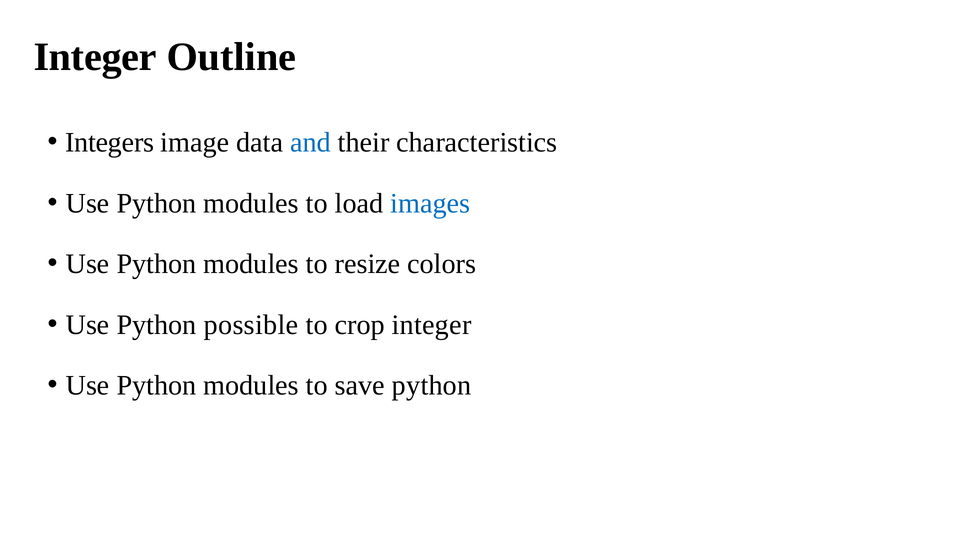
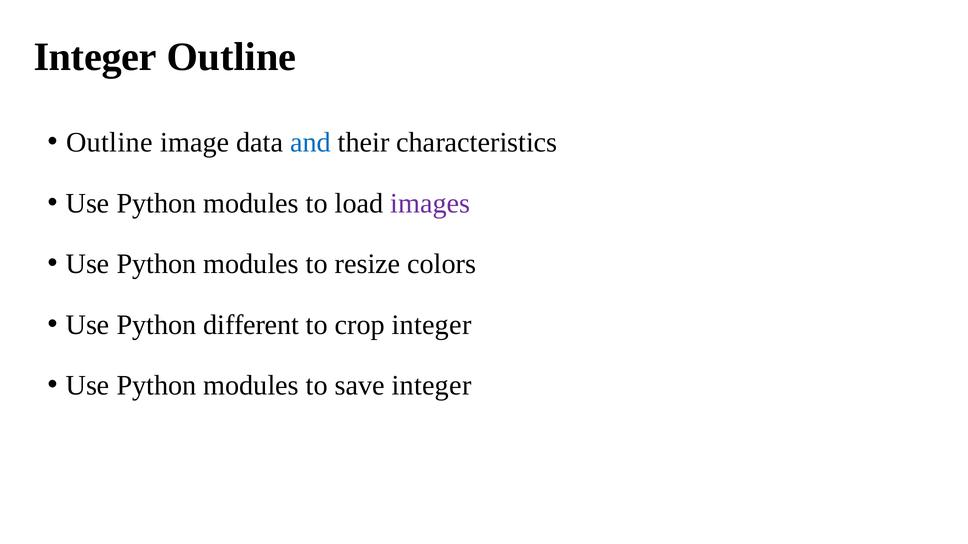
Integers at (110, 143): Integers -> Outline
images colour: blue -> purple
possible: possible -> different
save python: python -> integer
